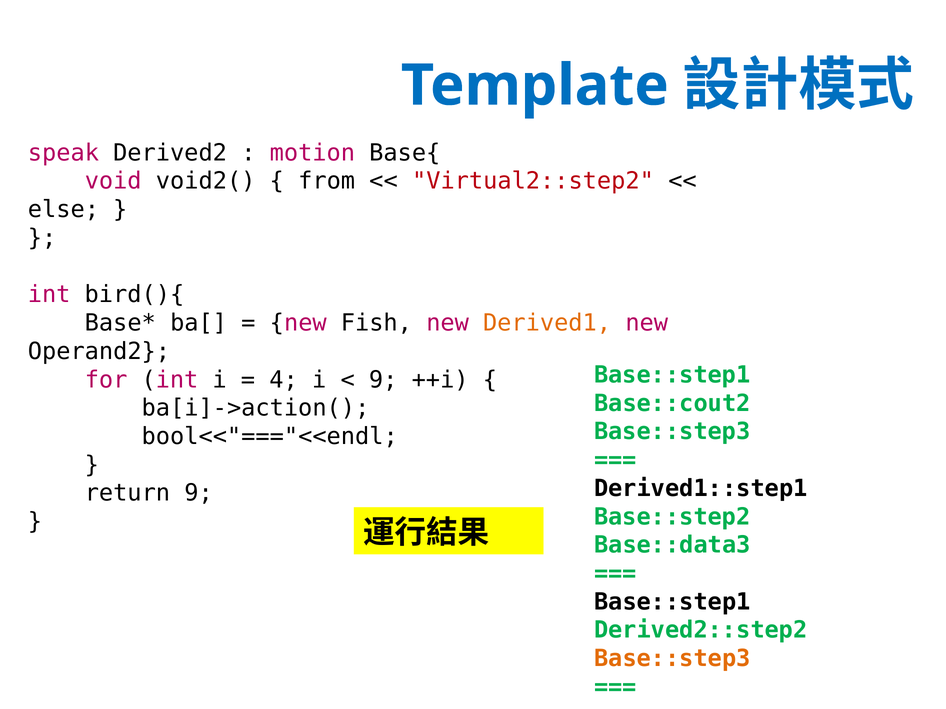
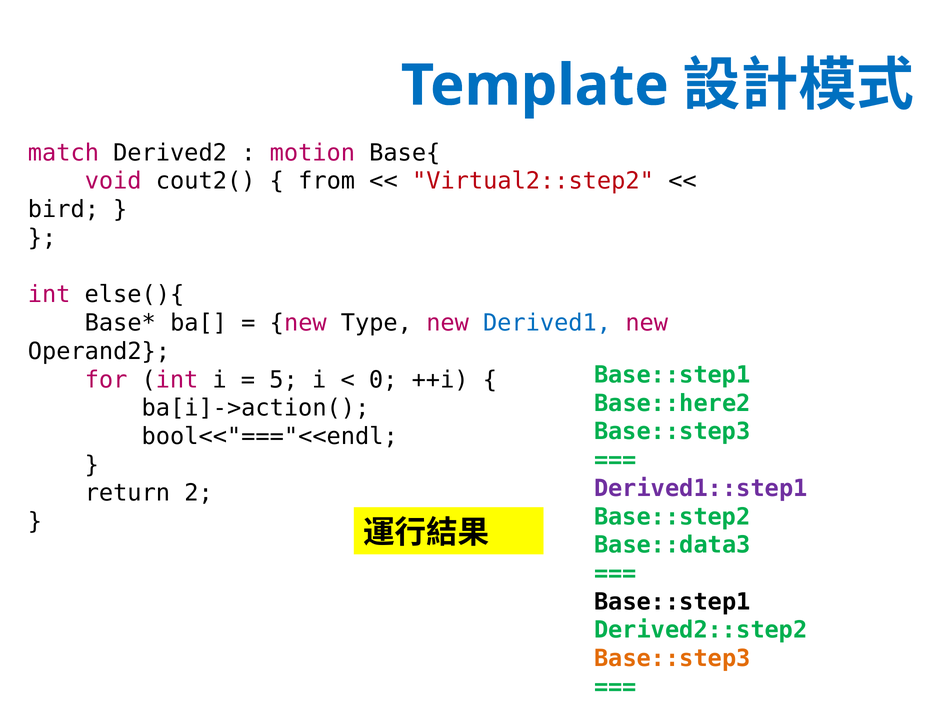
speak: speak -> match
void2(: void2( -> cout2(
else: else -> bird
bird(){: bird(){ -> else(){
Fish: Fish -> Type
Derived1 colour: orange -> blue
4: 4 -> 5
9 at (383, 380): 9 -> 0
Base::cout2: Base::cout2 -> Base::here2
Derived1::step1 colour: black -> purple
return 9: 9 -> 2
